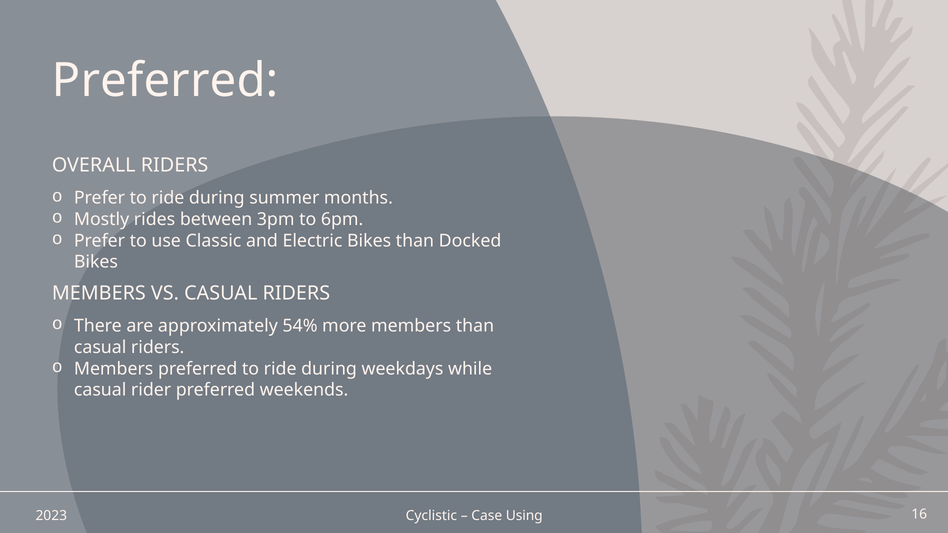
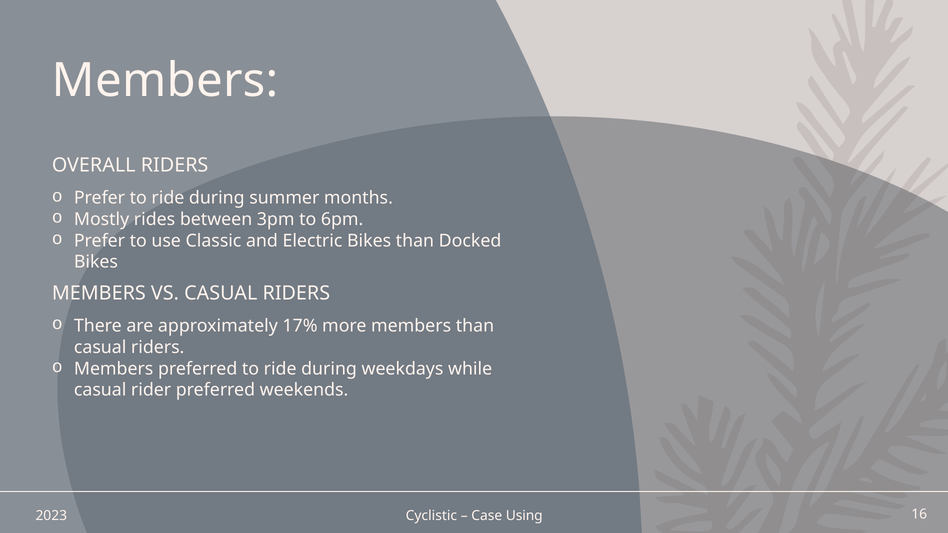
Preferred at (165, 81): Preferred -> Members
54%: 54% -> 17%
